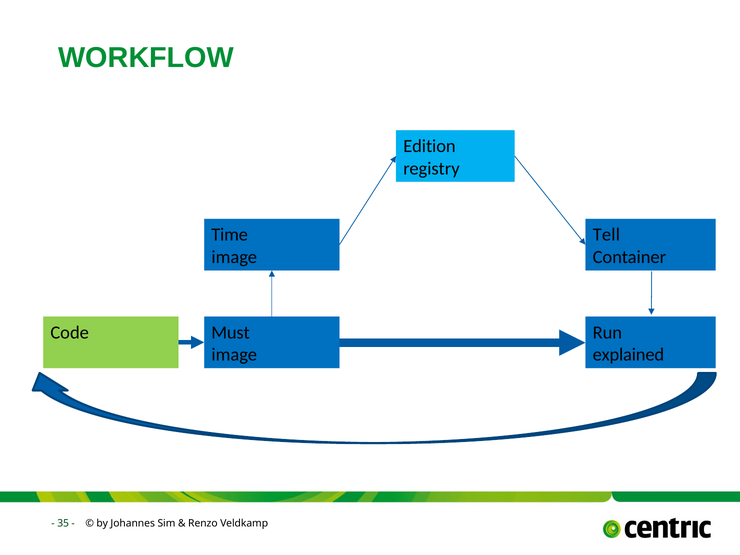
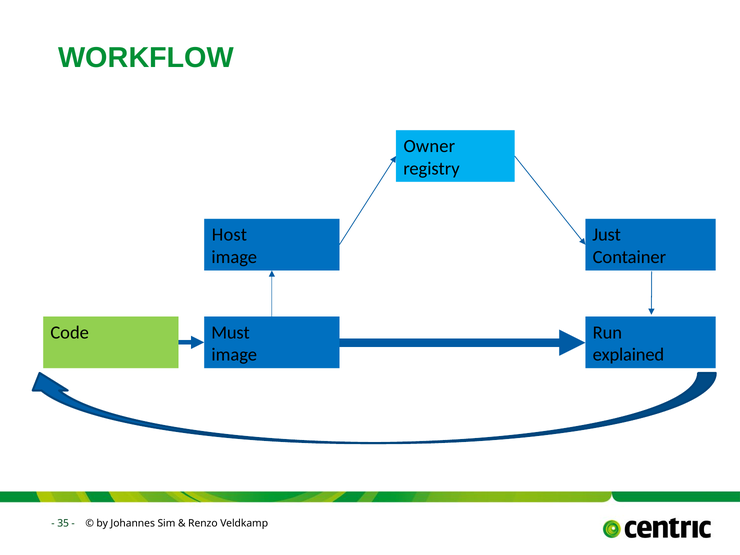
Edition: Edition -> Owner
Time: Time -> Host
Tell: Tell -> Just
